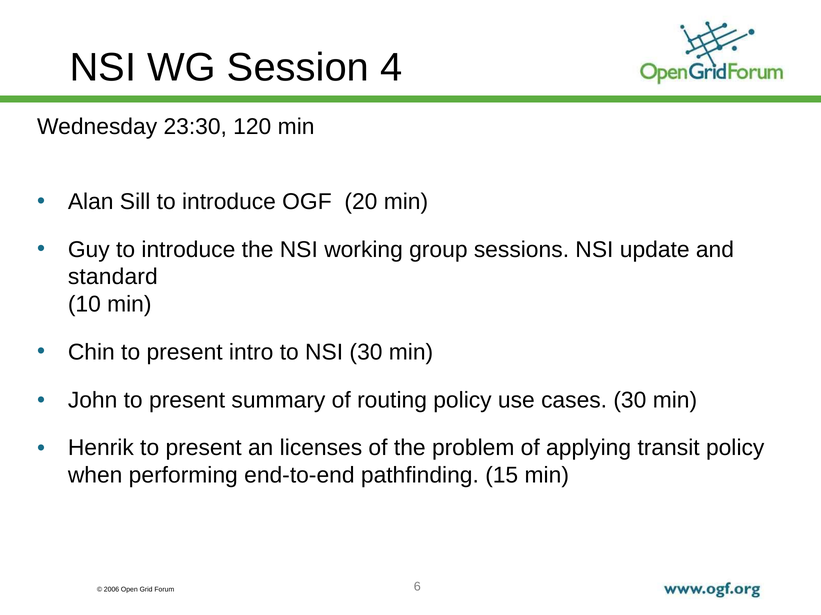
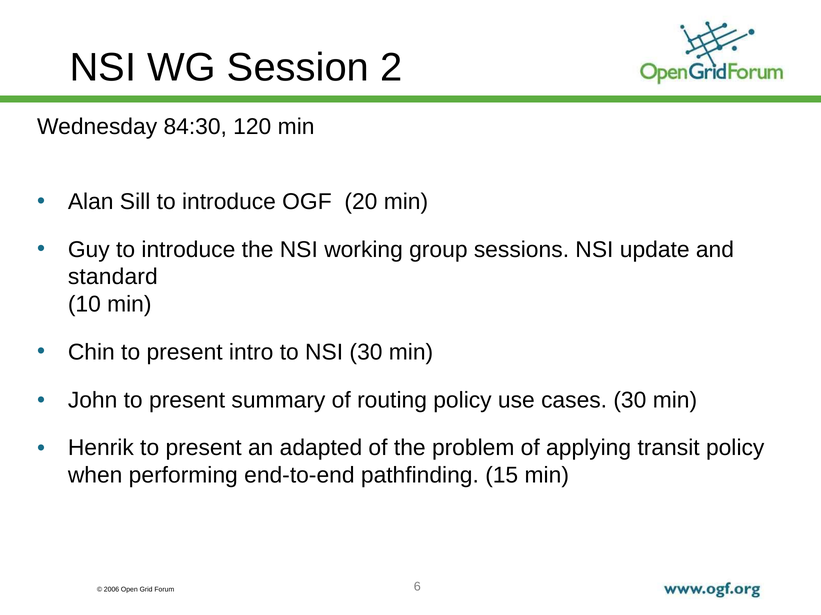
4: 4 -> 2
23:30: 23:30 -> 84:30
licenses: licenses -> adapted
